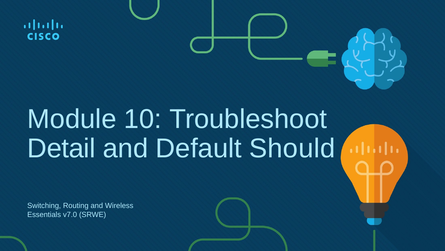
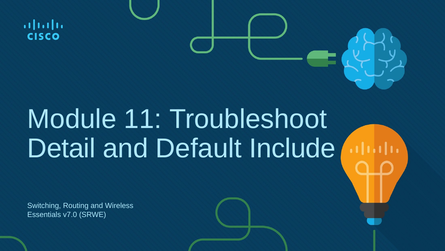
10: 10 -> 11
Should: Should -> Include
